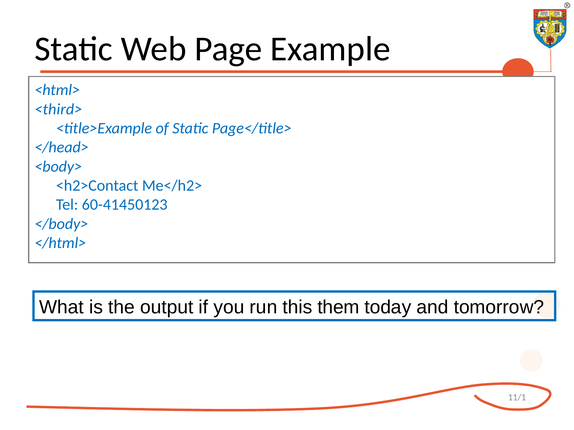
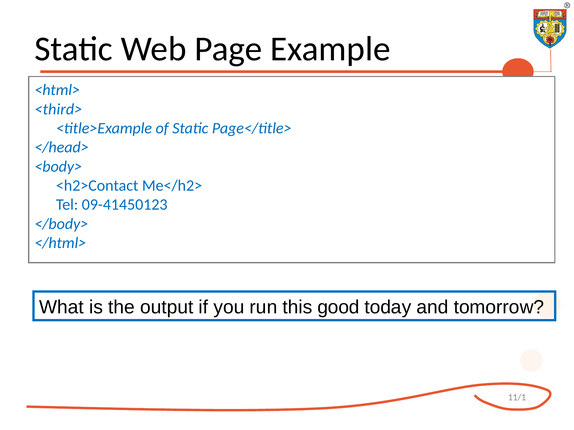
60-41450123: 60-41450123 -> 09-41450123
them: them -> good
